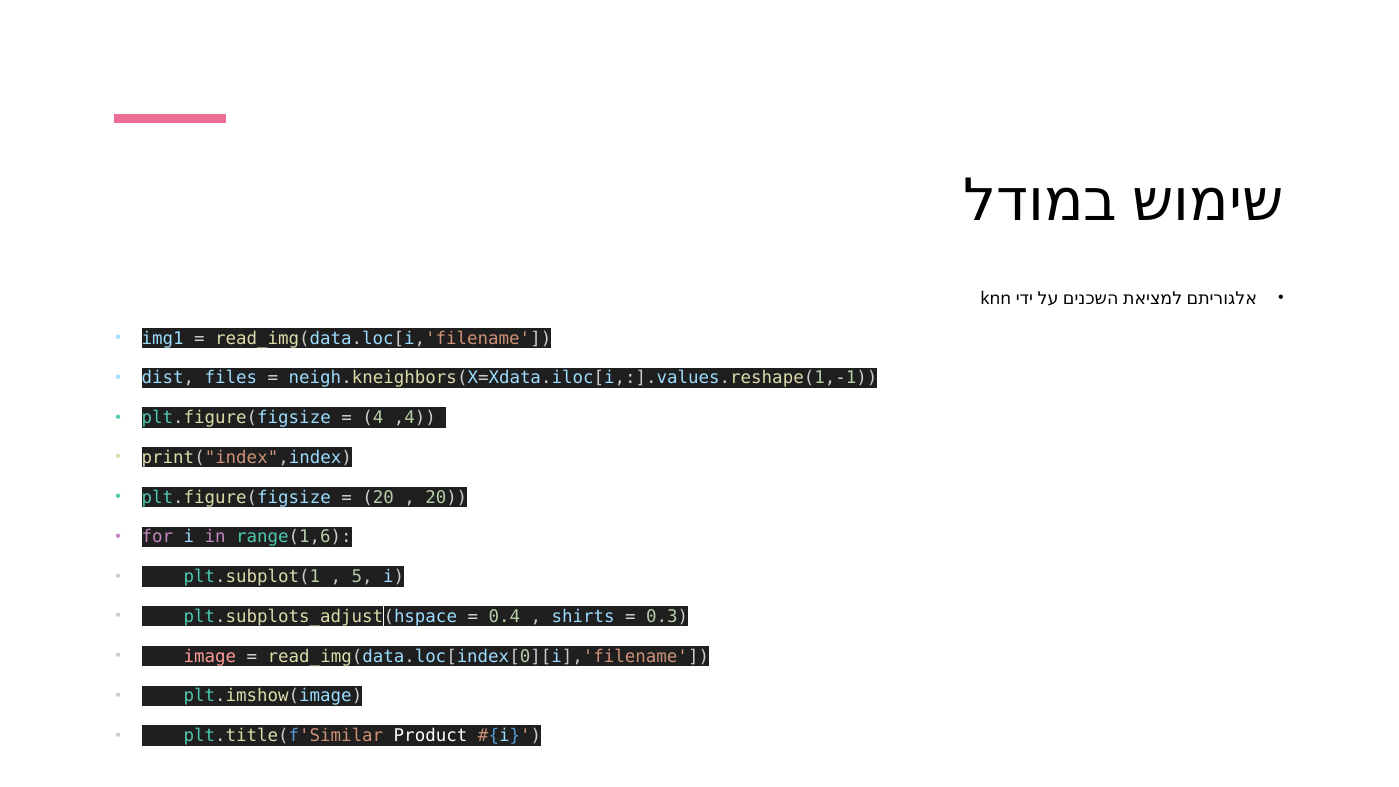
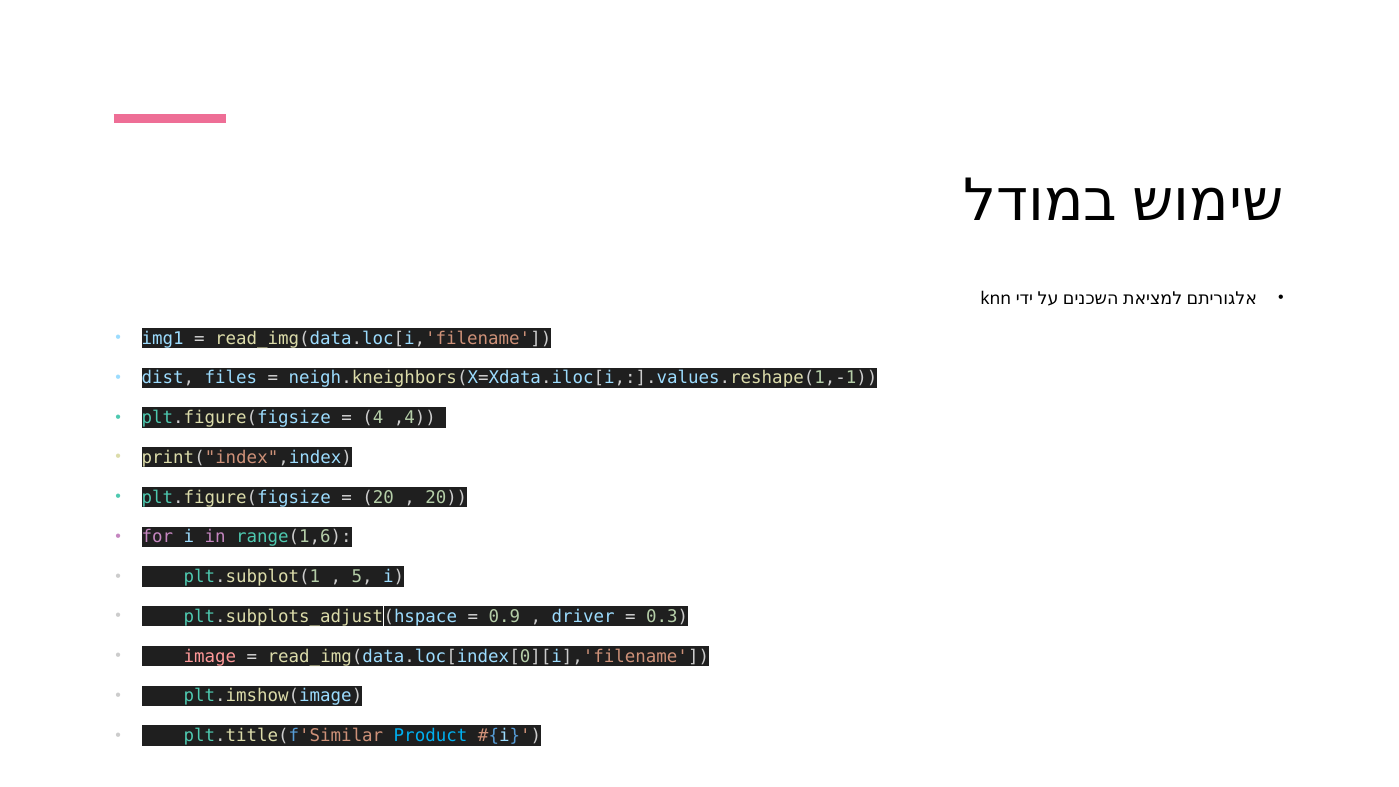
0.4: 0.4 -> 0.9
shirts: shirts -> driver
Product colour: white -> light blue
